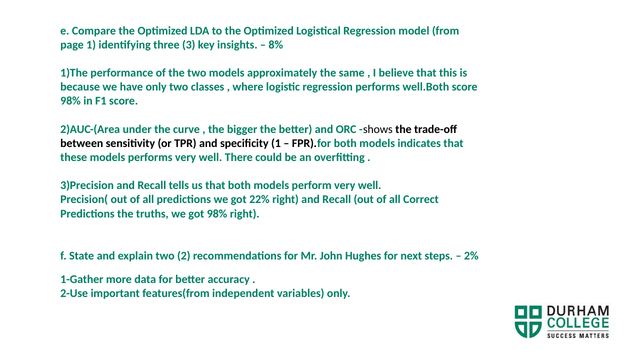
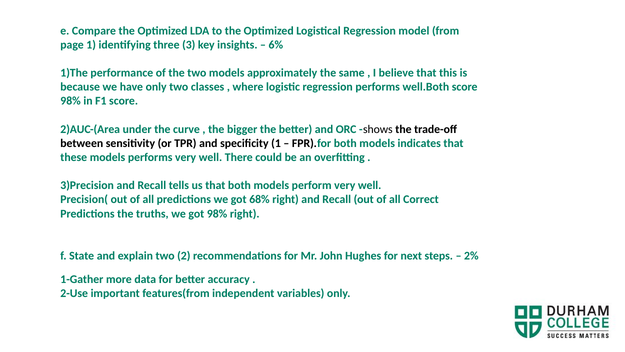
8%: 8% -> 6%
22%: 22% -> 68%
